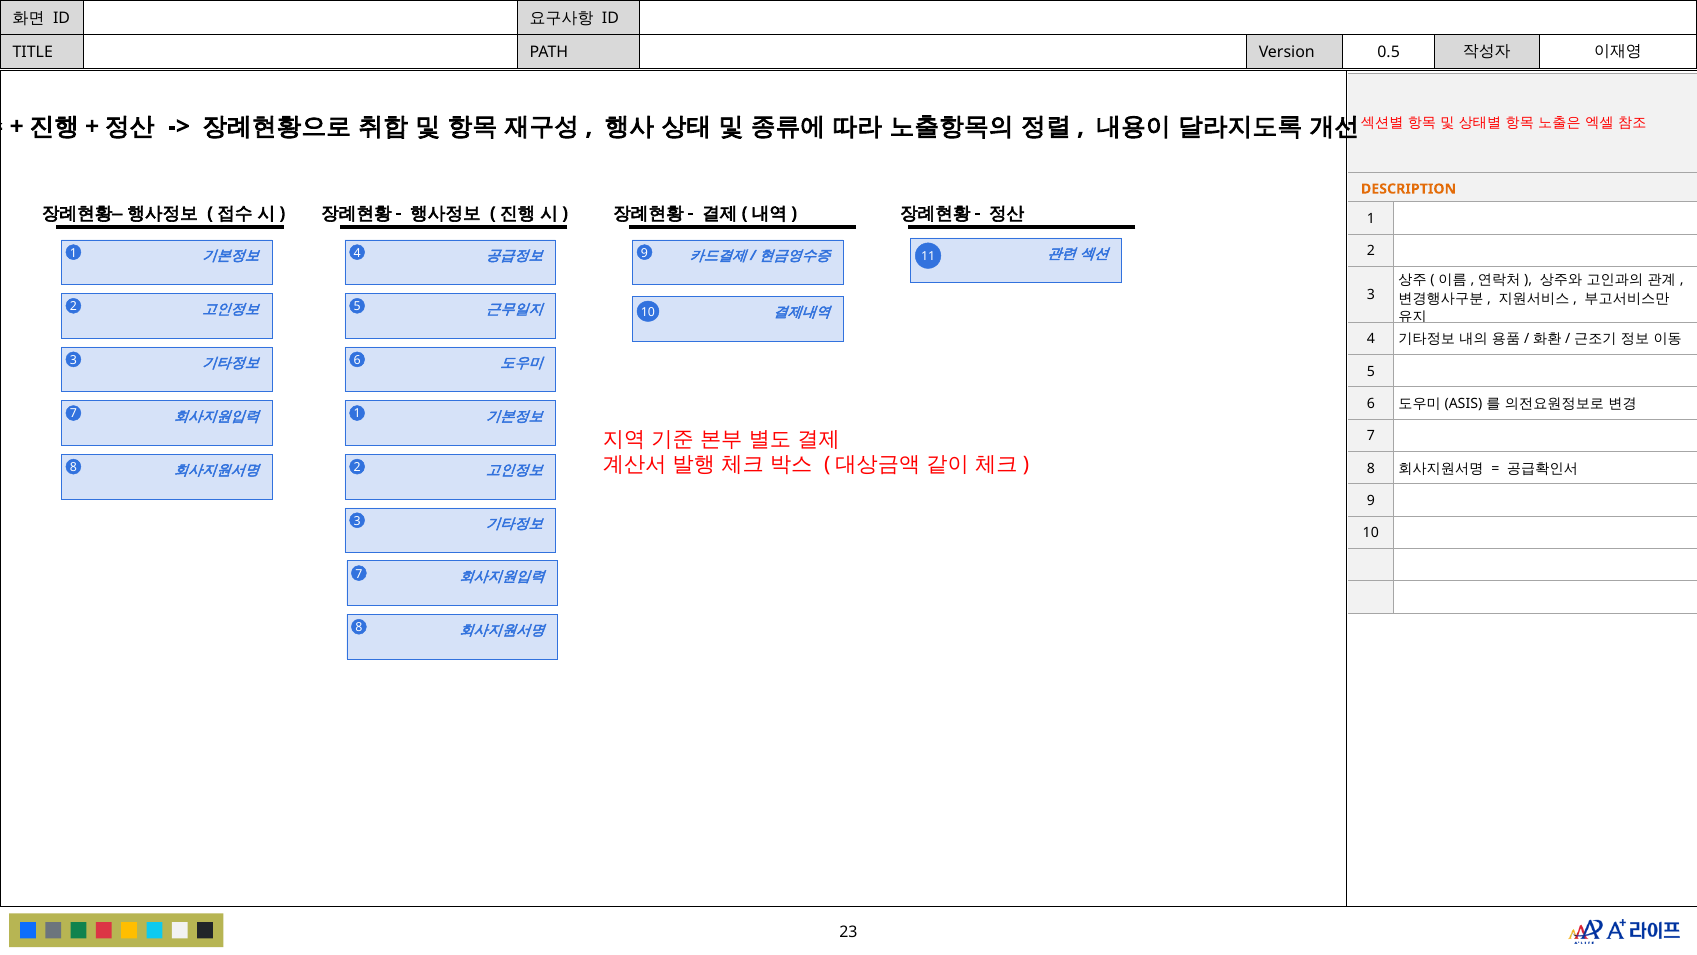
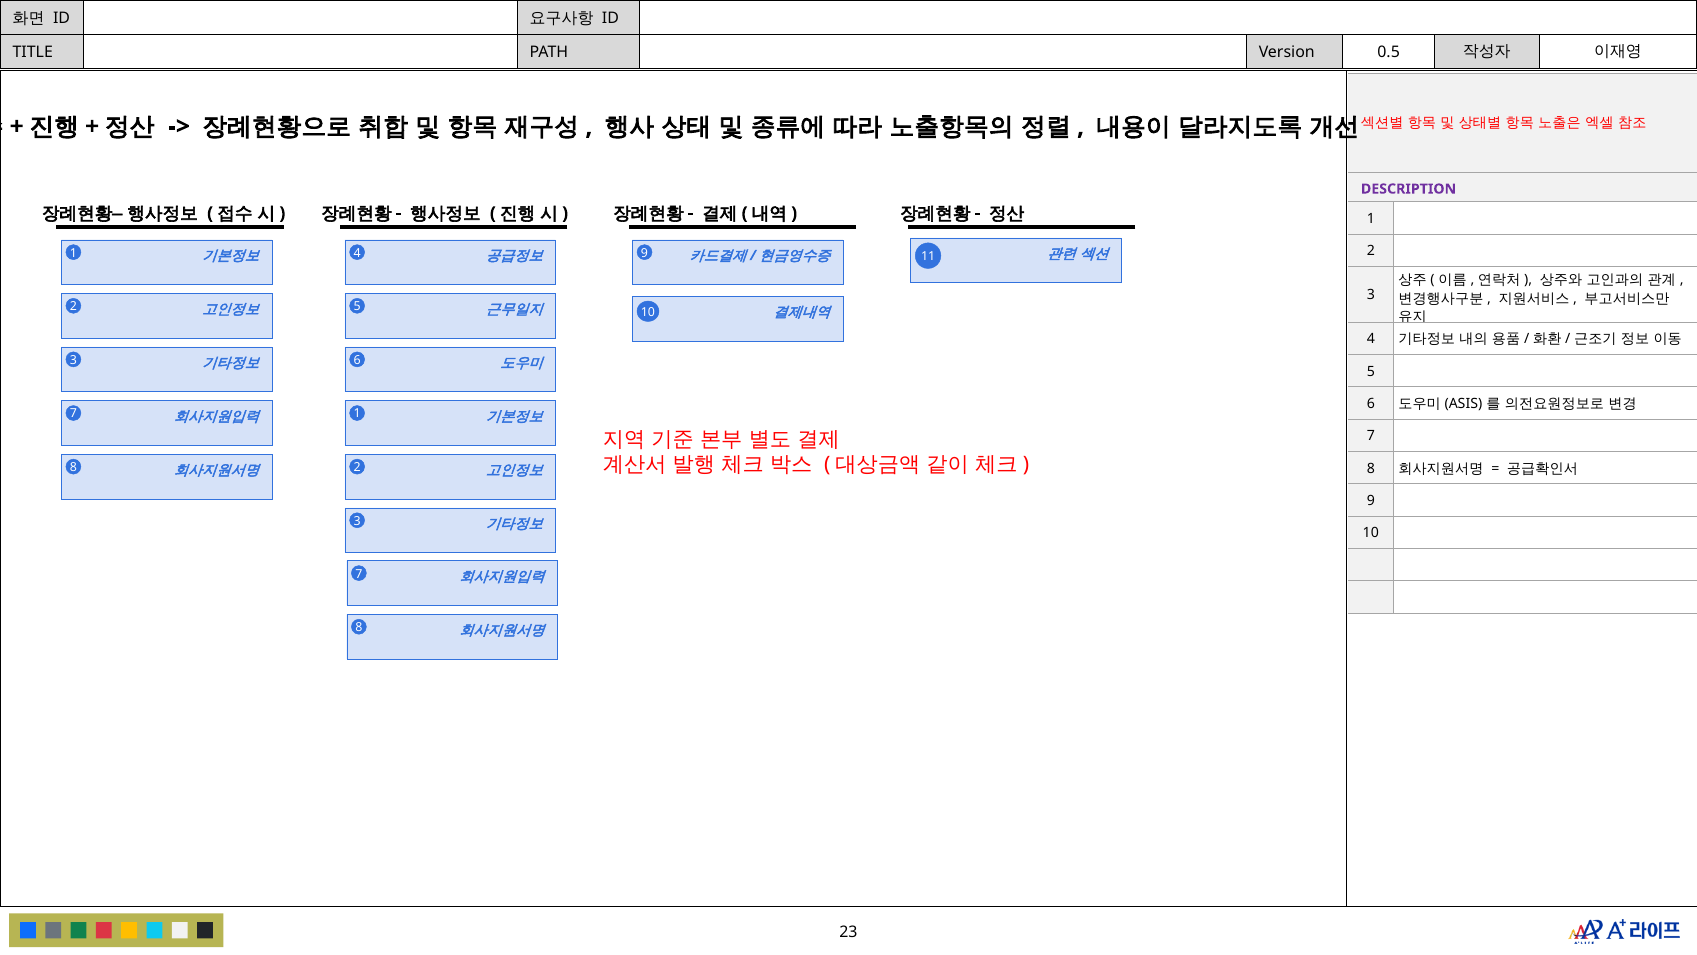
DESCRIPTION colour: orange -> purple
